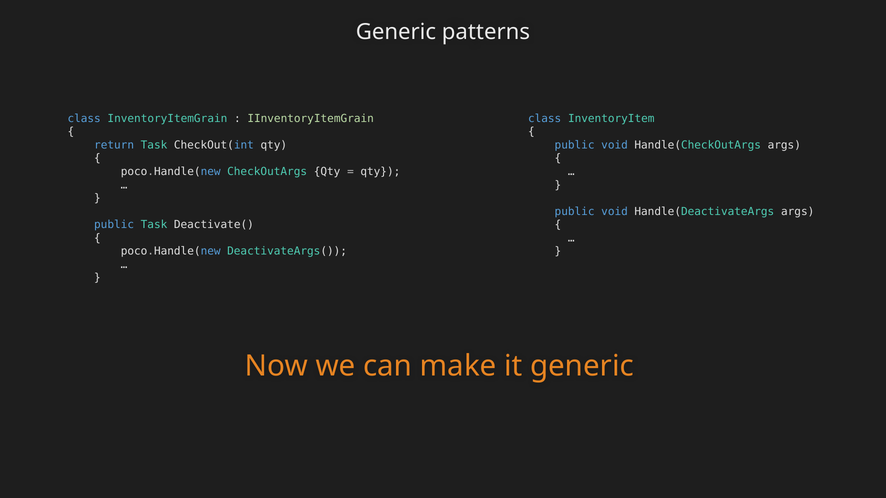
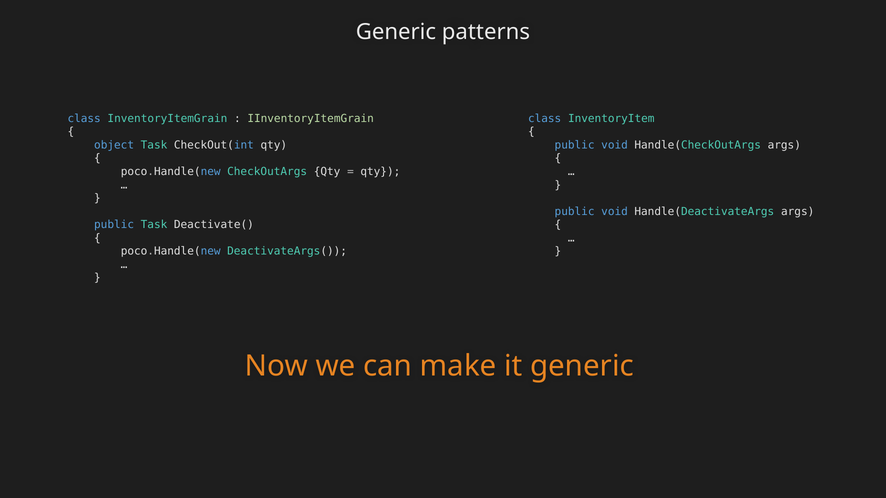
return: return -> object
